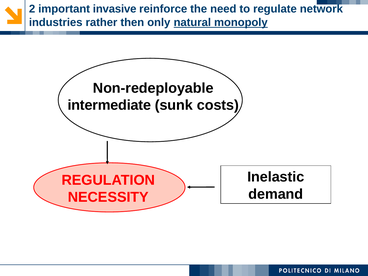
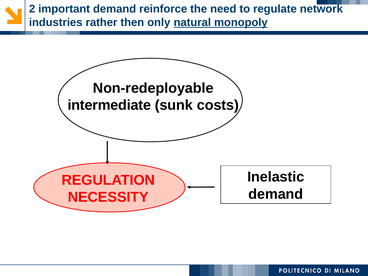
important invasive: invasive -> demand
